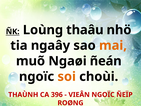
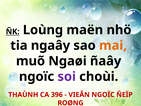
thaâu: thaâu -> maën
ñeán: ñeán -> ñaây
soi colour: orange -> purple
